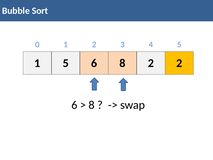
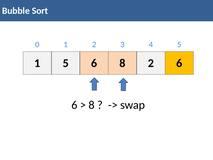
2 2: 2 -> 6
